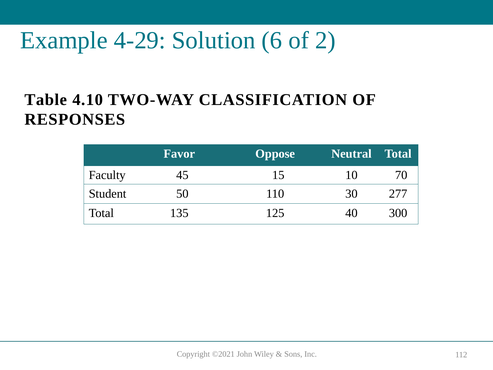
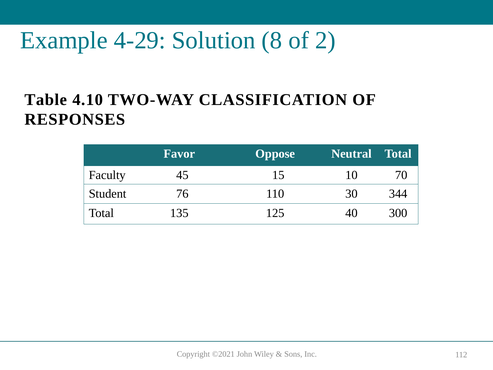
6: 6 -> 8
50: 50 -> 76
277: 277 -> 344
